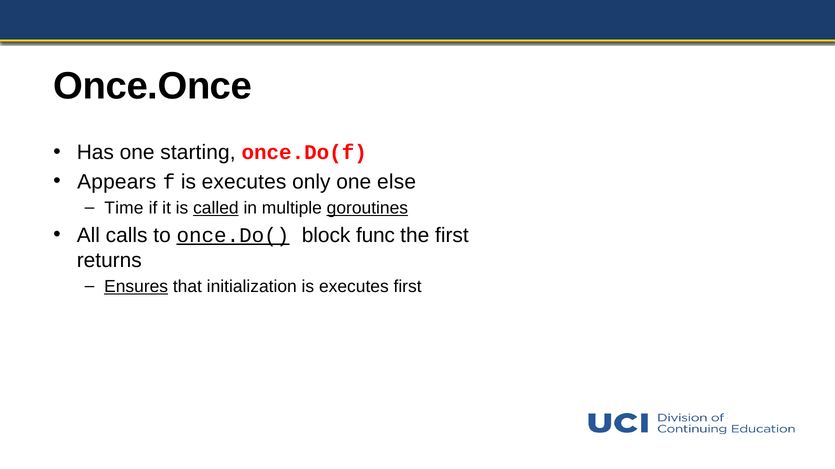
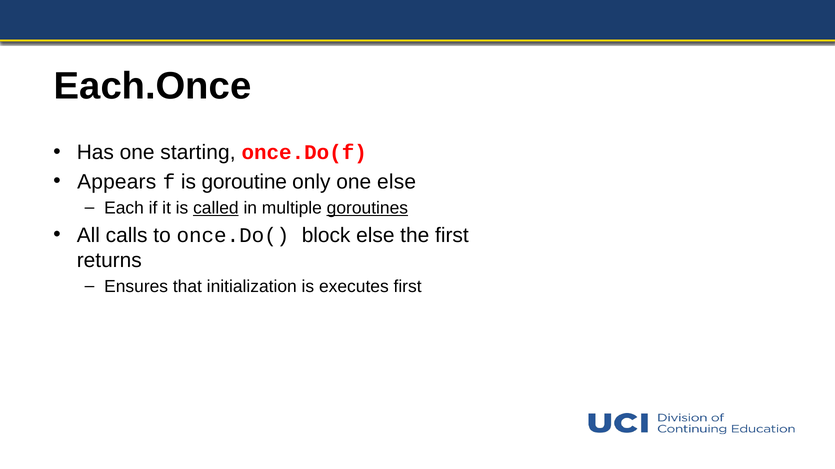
Once.Once: Once.Once -> Each.Once
f is executes: executes -> goroutine
Time: Time -> Each
once.Do( underline: present -> none
block func: func -> else
Ensures underline: present -> none
